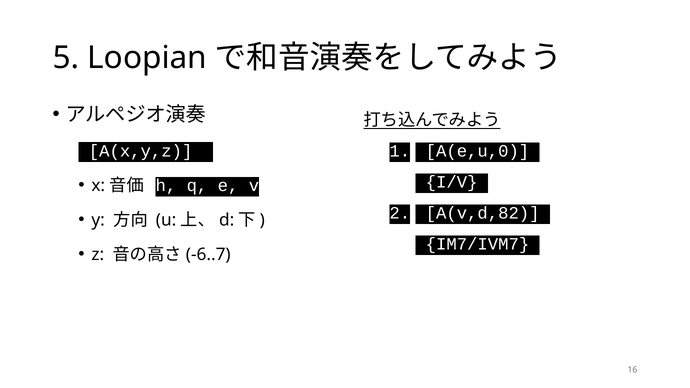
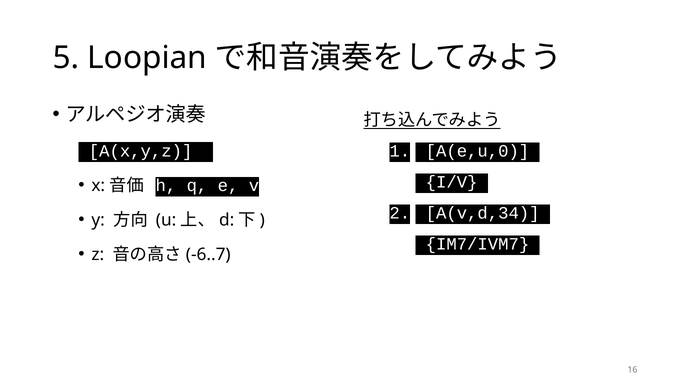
A(v,d,82: A(v,d,82 -> A(v,d,34
